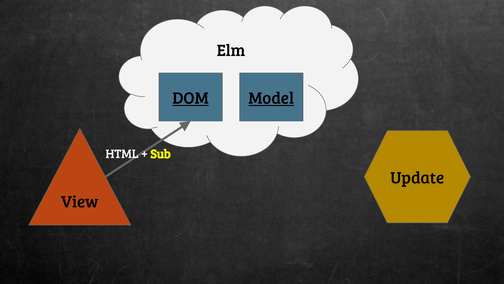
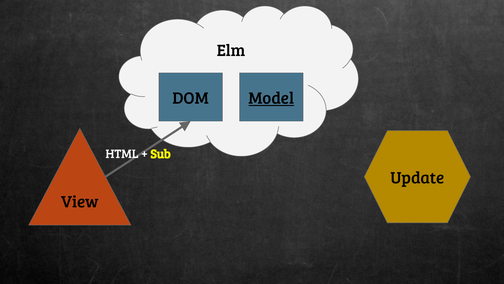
DOM underline: present -> none
